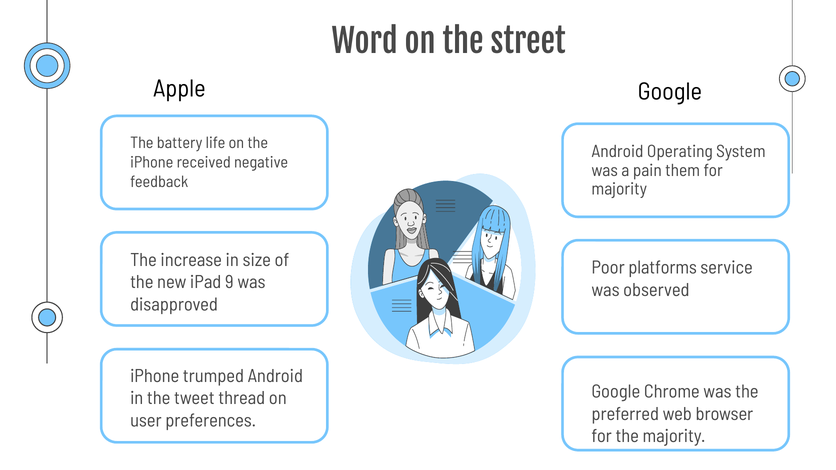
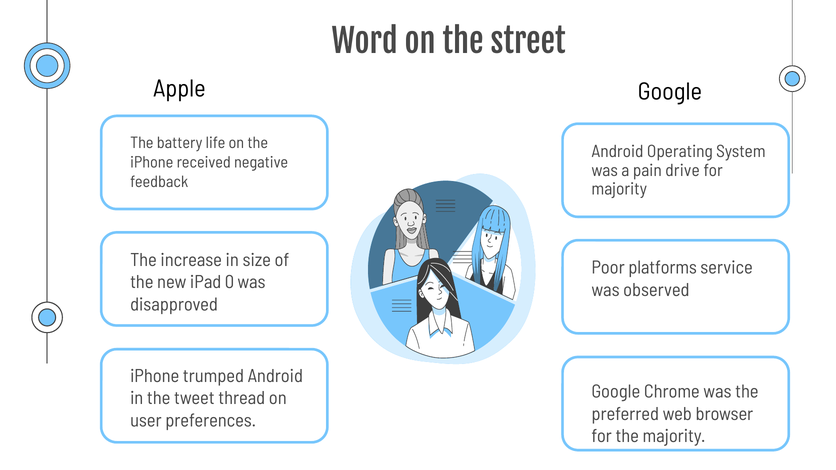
them: them -> drive
9: 9 -> 0
